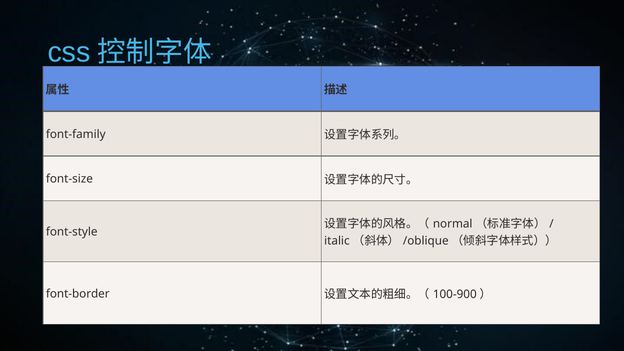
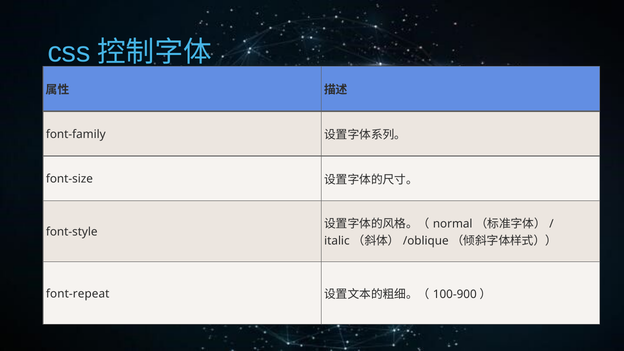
font-border: font-border -> font-repeat
